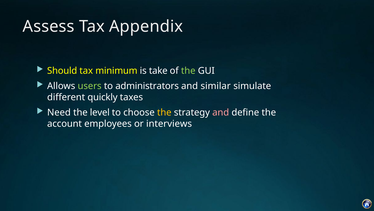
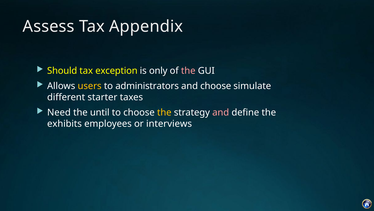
minimum: minimum -> exception
take: take -> only
the at (188, 71) colour: light green -> pink
users colour: light green -> yellow
and similar: similar -> choose
quickly: quickly -> starter
level: level -> until
account: account -> exhibits
